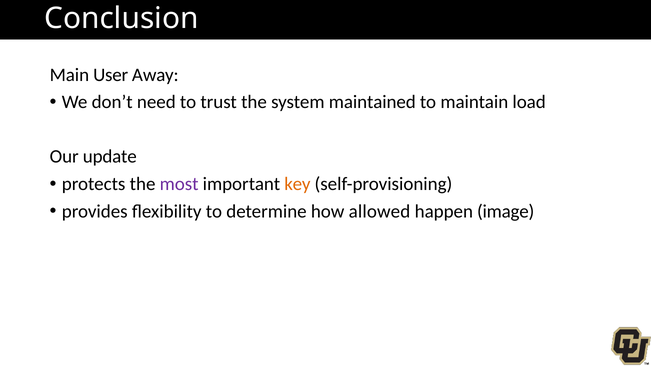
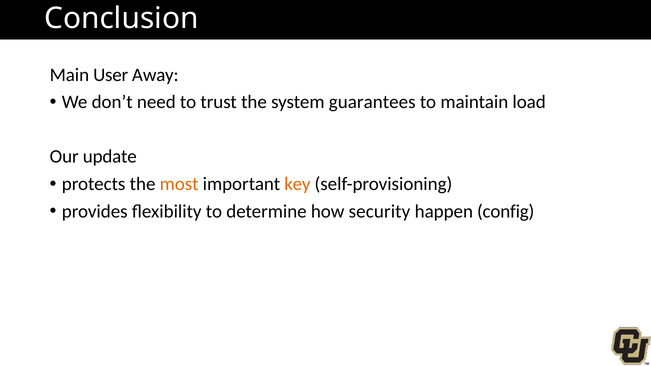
maintained: maintained -> guarantees
most colour: purple -> orange
allowed: allowed -> security
image: image -> config
